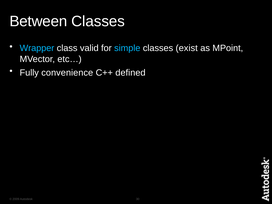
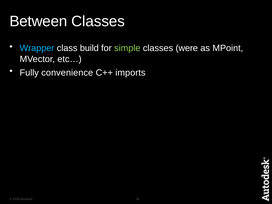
valid: valid -> build
simple colour: light blue -> light green
exist: exist -> were
defined: defined -> imports
